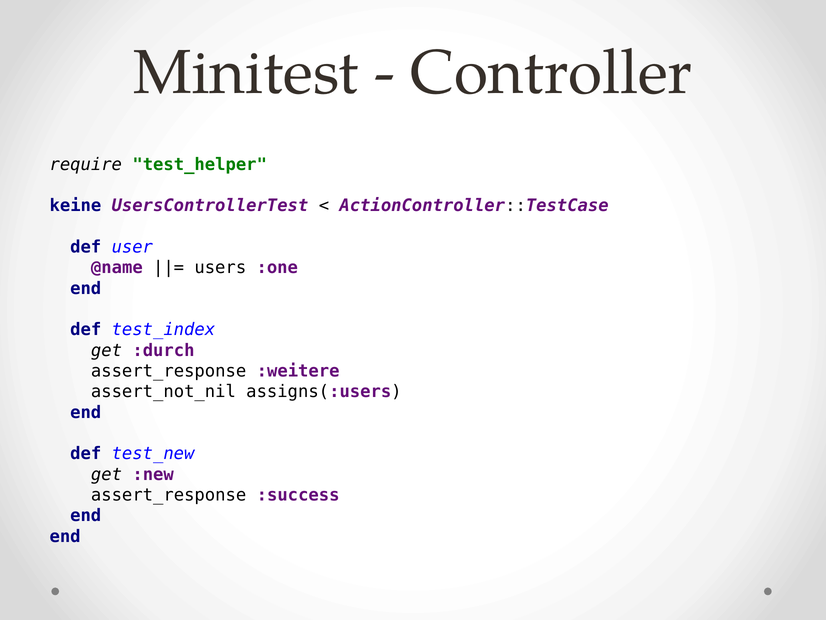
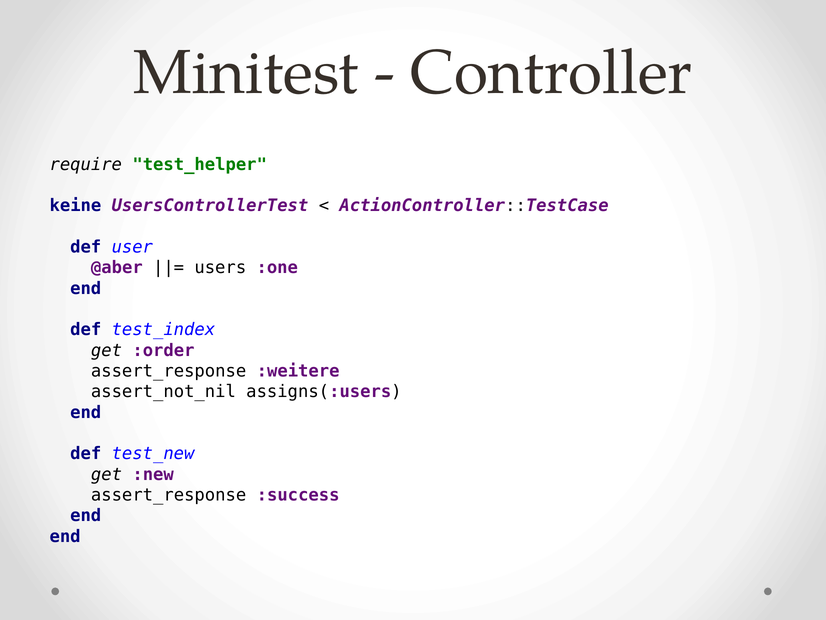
@name: @name -> @aber
:durch: :durch -> :order
